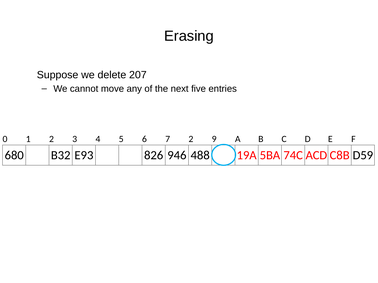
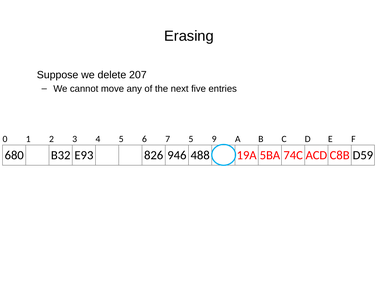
7 2: 2 -> 5
